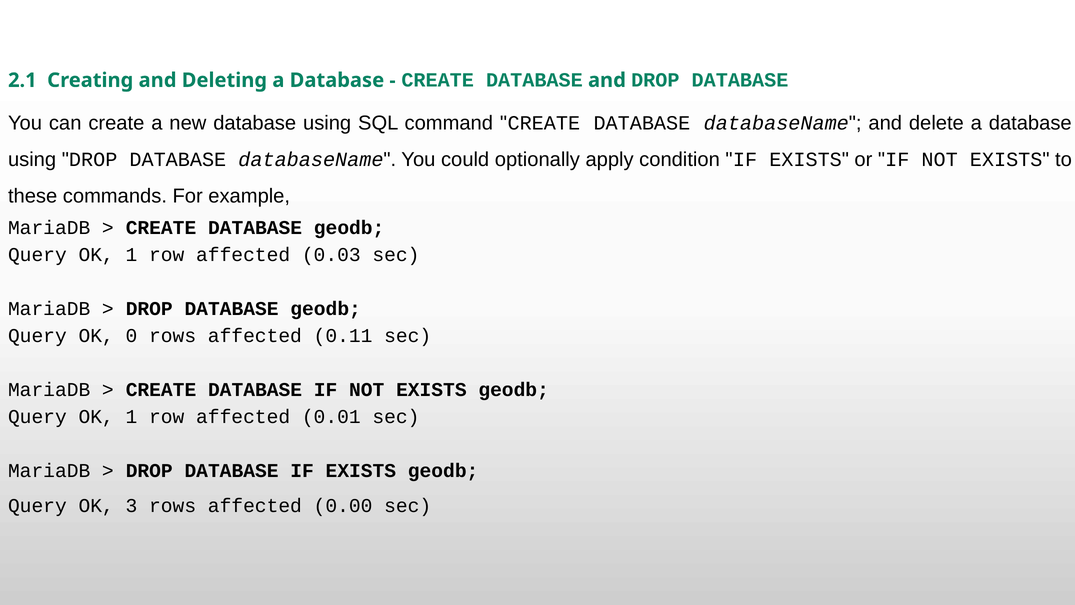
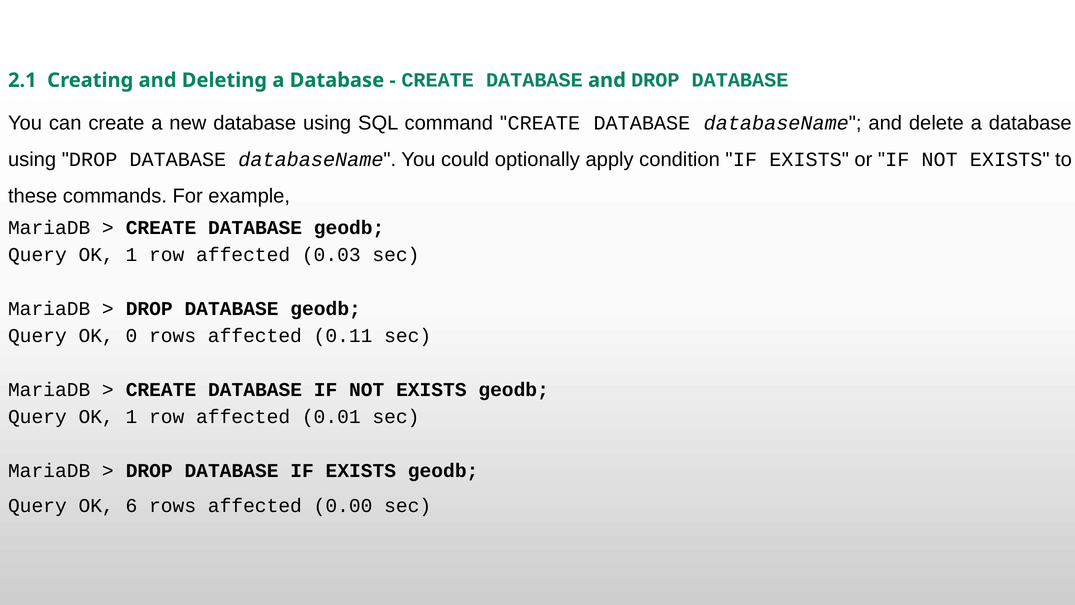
3: 3 -> 6
